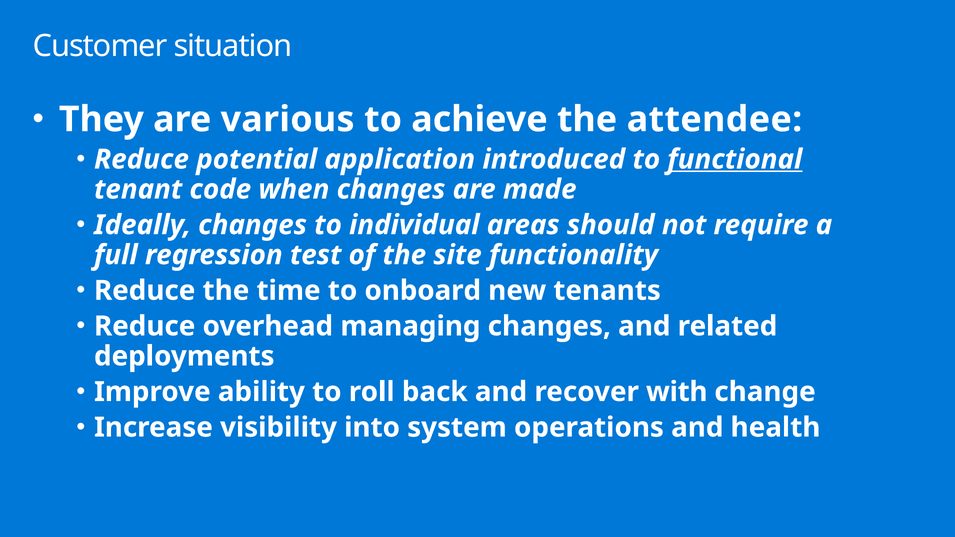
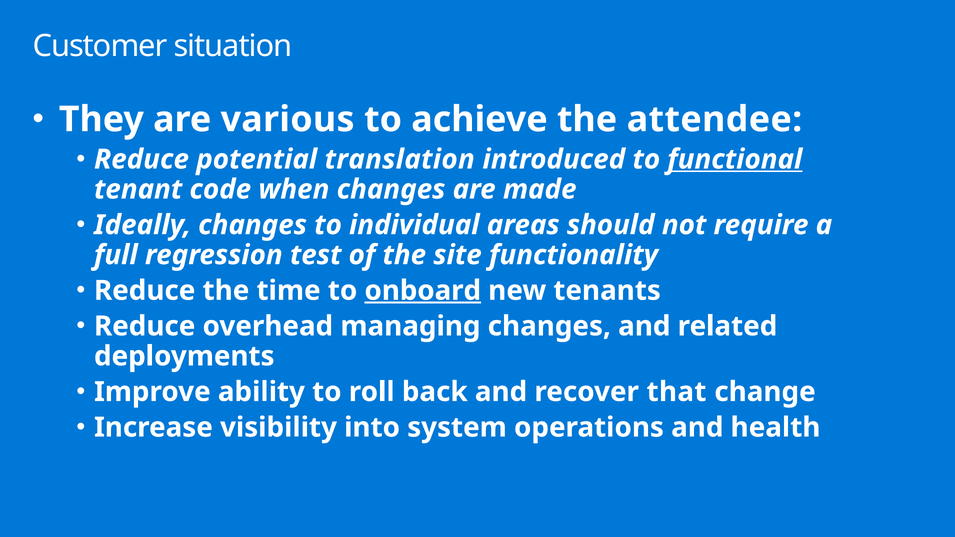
application: application -> translation
onboard underline: none -> present
with: with -> that
